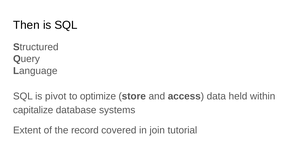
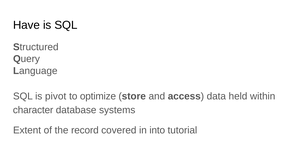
Then: Then -> Have
capitalize: capitalize -> character
join: join -> into
